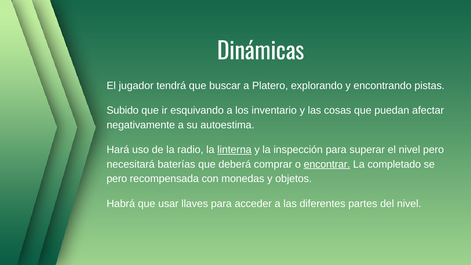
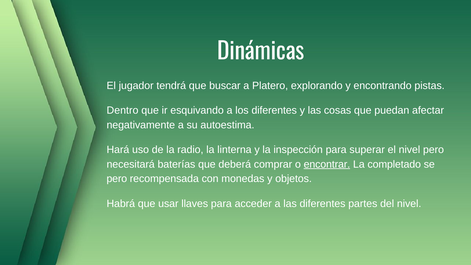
Subido: Subido -> Dentro
los inventario: inventario -> diferentes
linterna underline: present -> none
